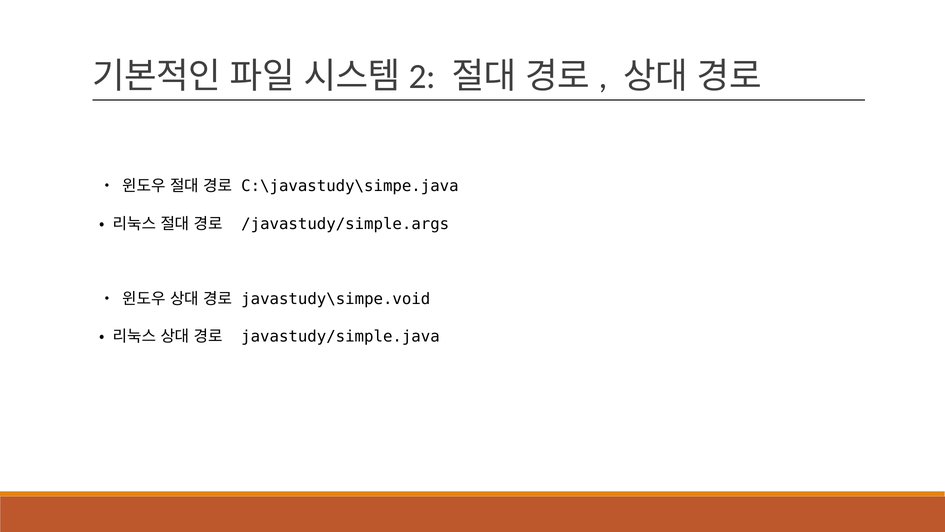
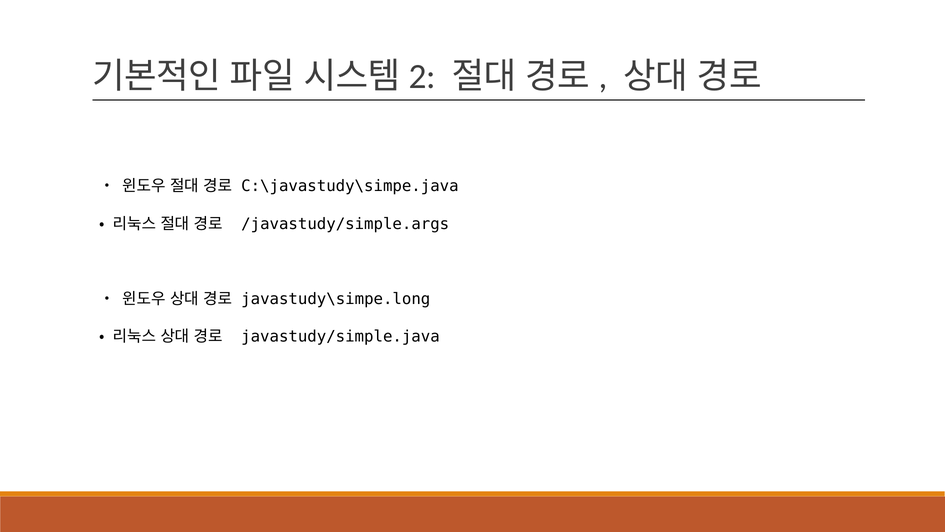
javastudy\simpe.void: javastudy\simpe.void -> javastudy\simpe.long
